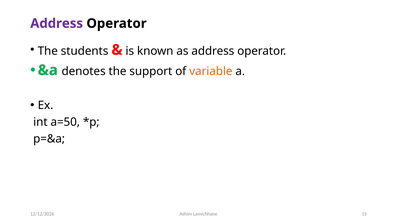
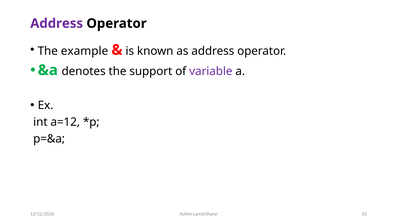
students: students -> example
variable colour: orange -> purple
a=50: a=50 -> a=12
